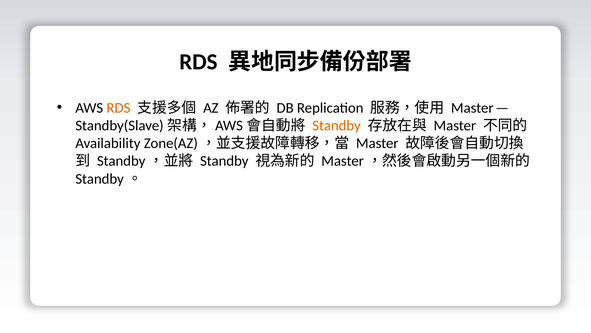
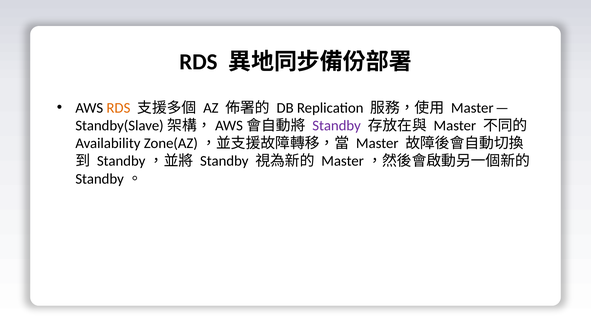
Standby at (337, 125) colour: orange -> purple
